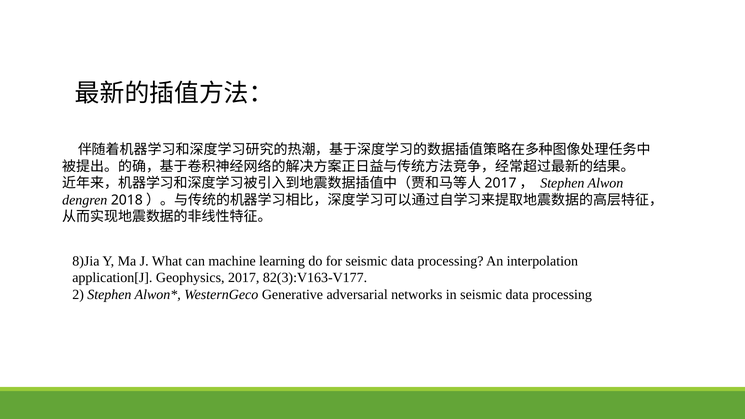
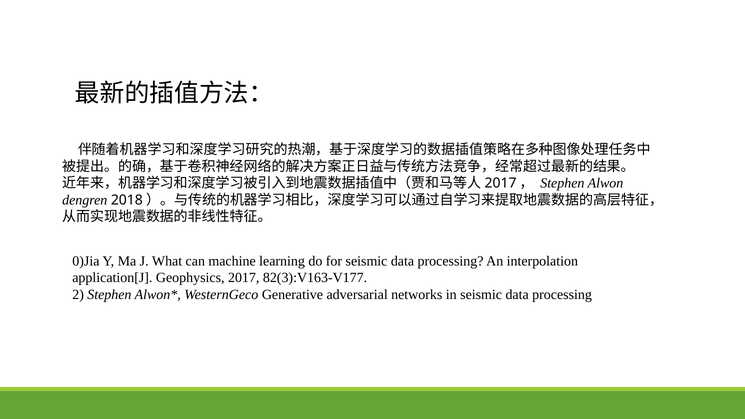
8)Jia: 8)Jia -> 0)Jia
